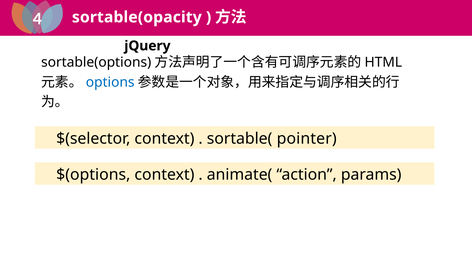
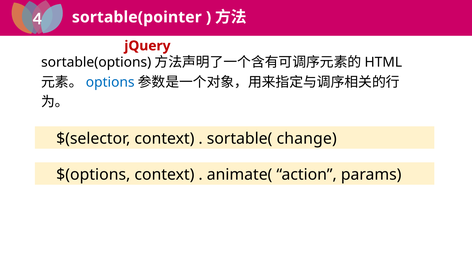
sortable(opacity: sortable(opacity -> sortable(pointer
jQuery colour: black -> red
pointer: pointer -> change
